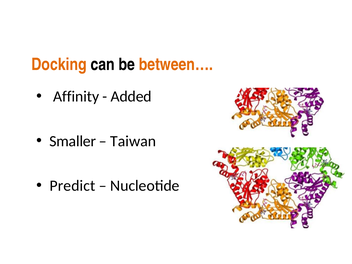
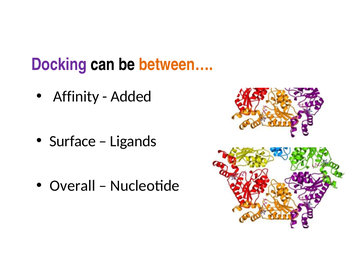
Docking colour: orange -> purple
Smaller: Smaller -> Surface
Taiwan: Taiwan -> Ligands
Predict: Predict -> Overall
